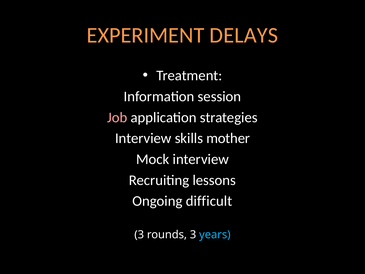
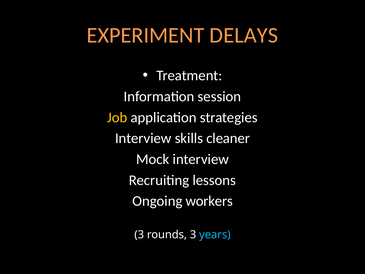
Job colour: pink -> yellow
mother: mother -> cleaner
difficult: difficult -> workers
